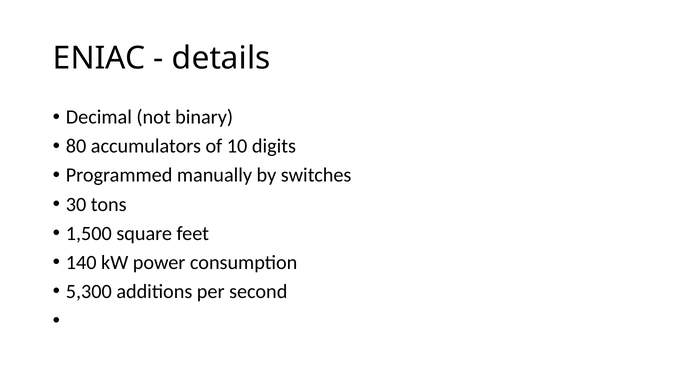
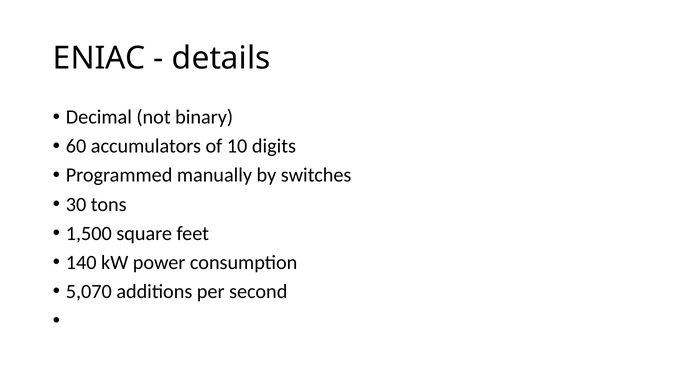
80: 80 -> 60
5,300: 5,300 -> 5,070
